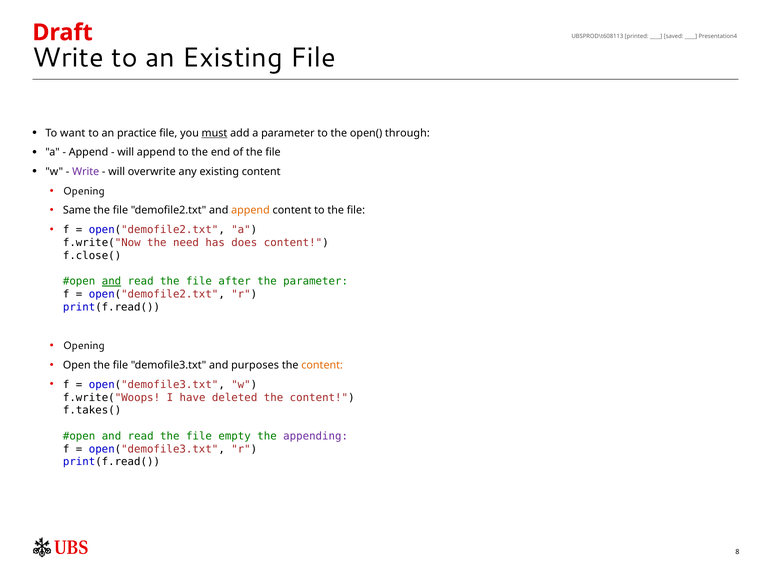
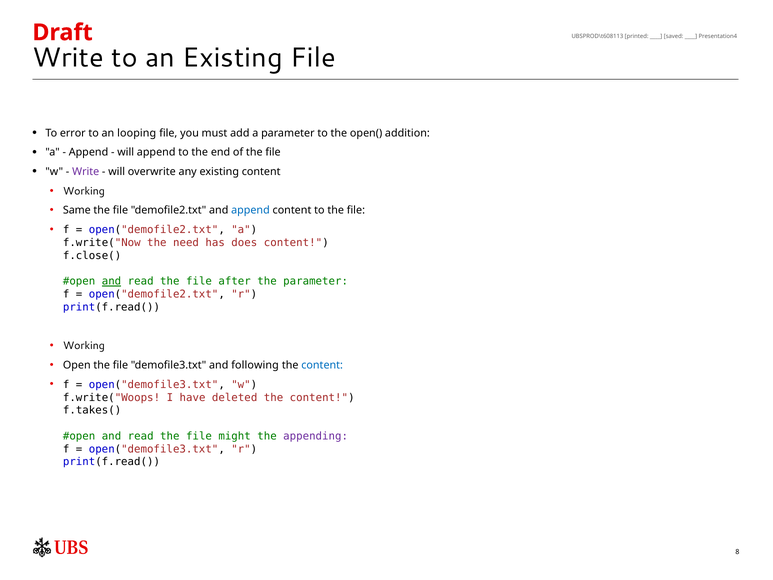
want: want -> error
practice: practice -> looping
must underline: present -> none
through: through -> addition
Opening at (84, 191): Opening -> Working
append at (250, 210) colour: orange -> blue
Opening at (84, 346): Opening -> Working
purposes: purposes -> following
content at (322, 365) colour: orange -> blue
empty: empty -> might
